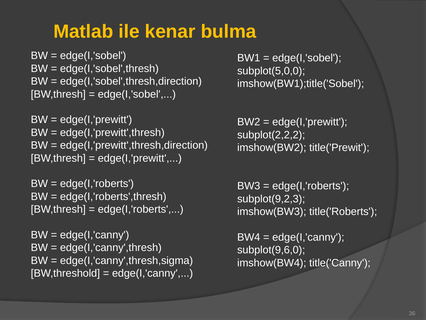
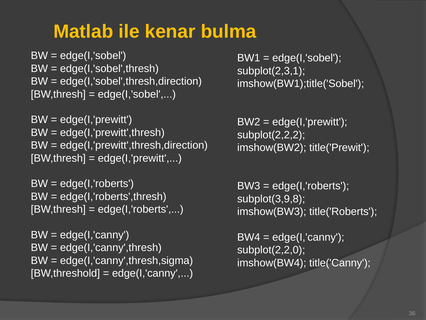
subplot(5,0,0: subplot(5,0,0 -> subplot(2,3,1
subplot(9,2,3: subplot(9,2,3 -> subplot(3,9,8
subplot(9,6,0: subplot(9,6,0 -> subplot(2,2,0
